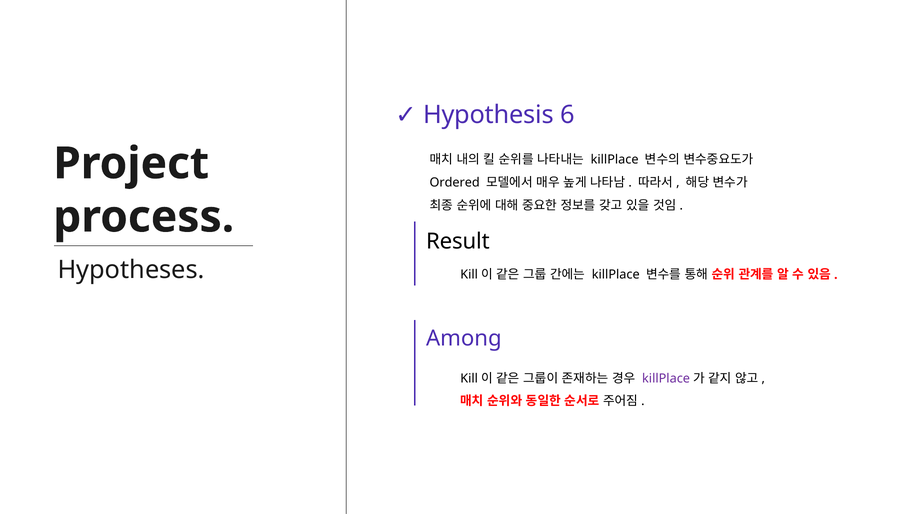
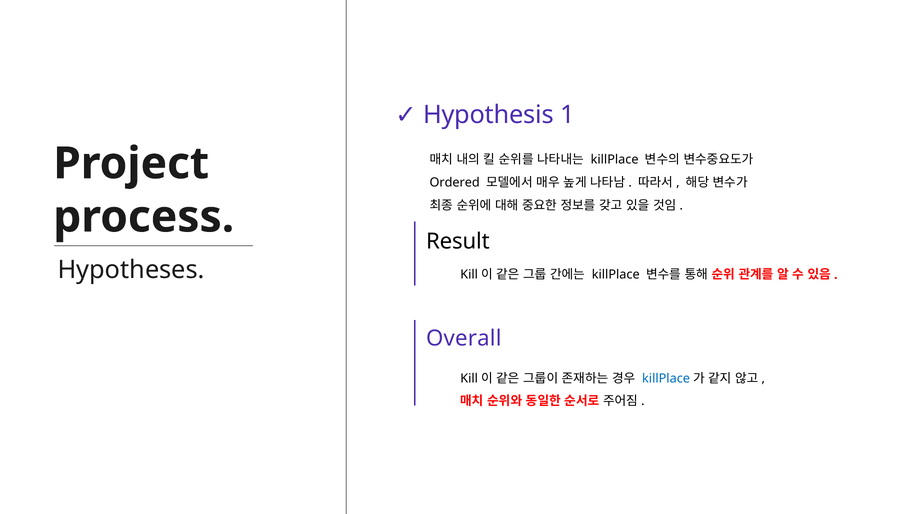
6: 6 -> 1
Among: Among -> Overall
killPlace at (666, 378) colour: purple -> blue
